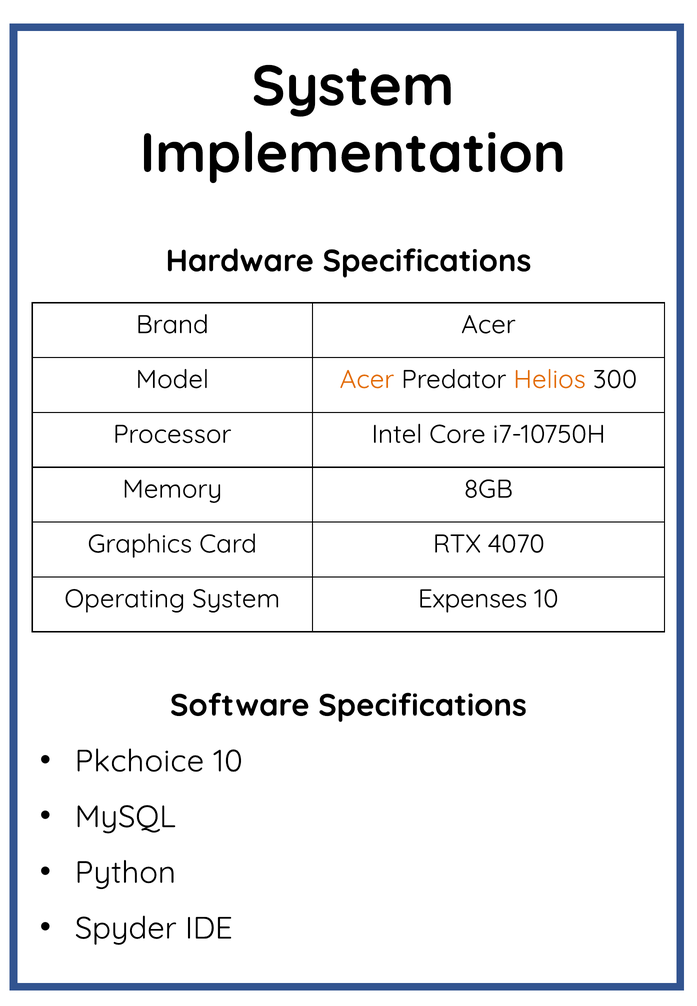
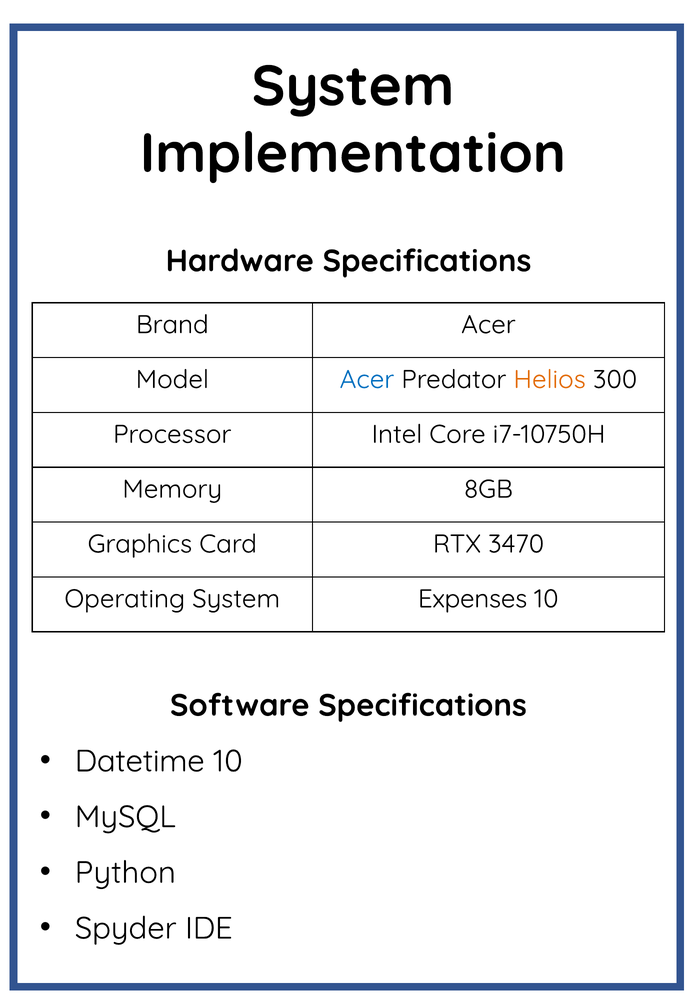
Acer at (367, 380) colour: orange -> blue
4070: 4070 -> 3470
Pkchoice: Pkchoice -> Datetime
